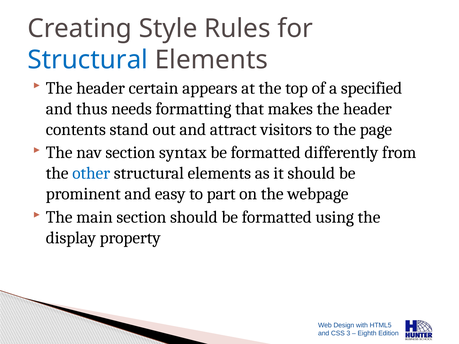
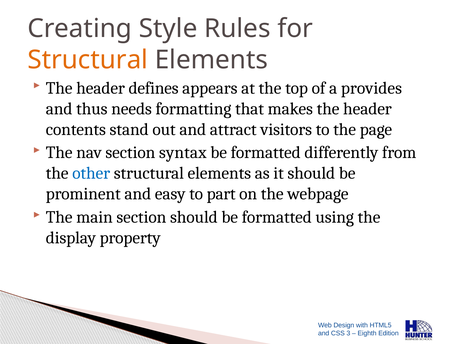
Structural at (88, 60) colour: blue -> orange
certain: certain -> defines
specified: specified -> provides
